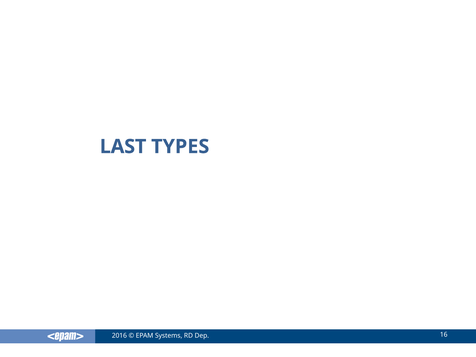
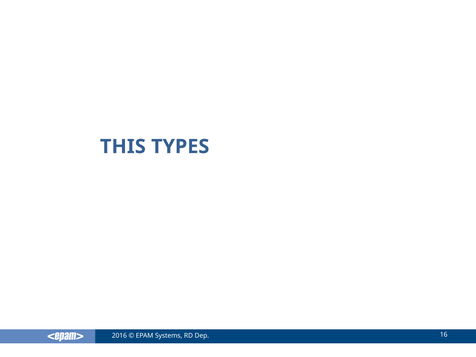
LAST: LAST -> THIS
